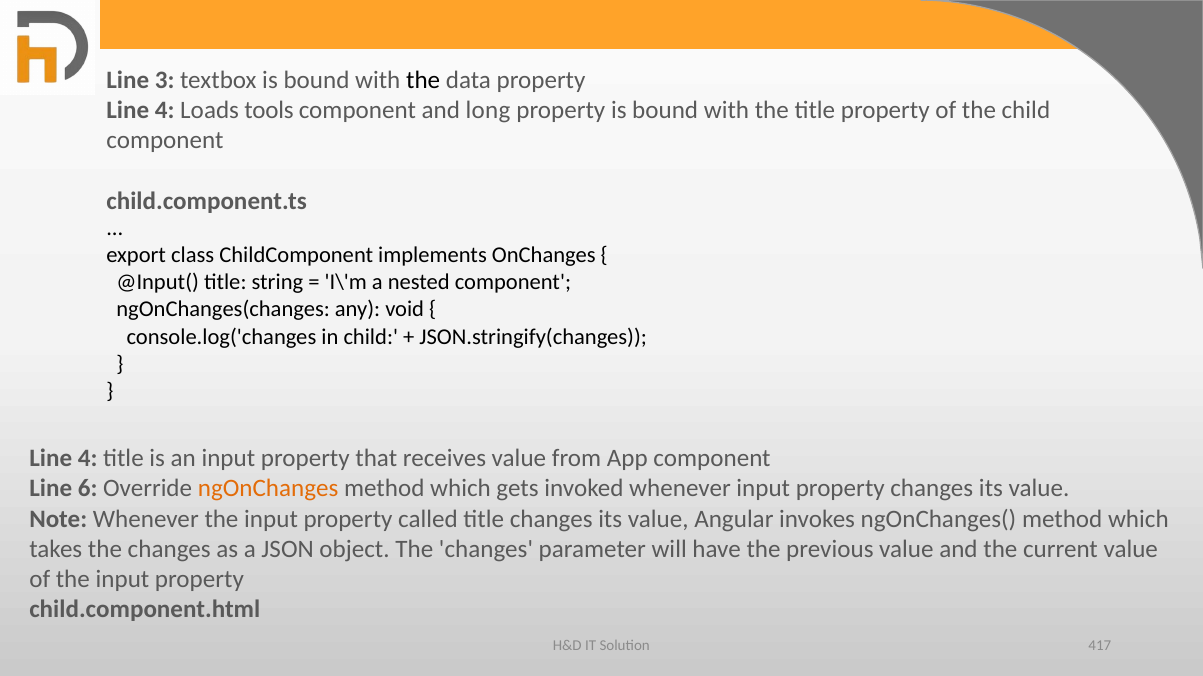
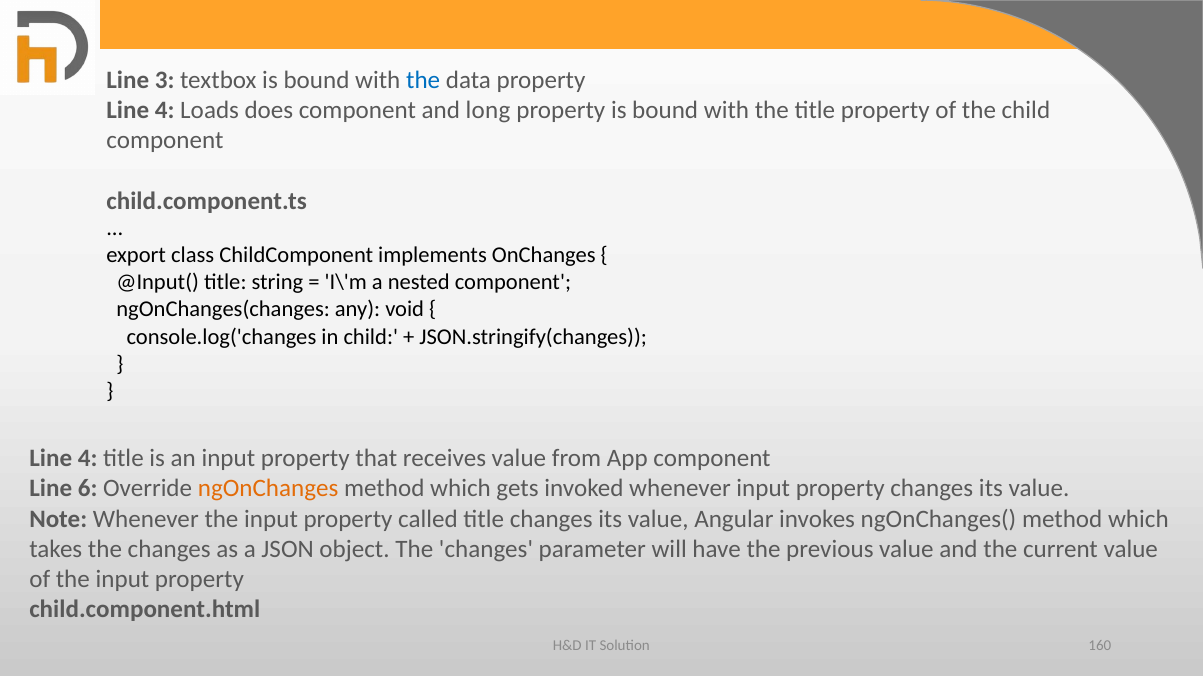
the at (423, 81) colour: black -> blue
tools: tools -> does
417: 417 -> 160
